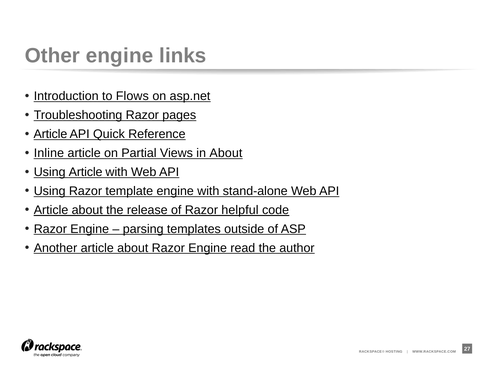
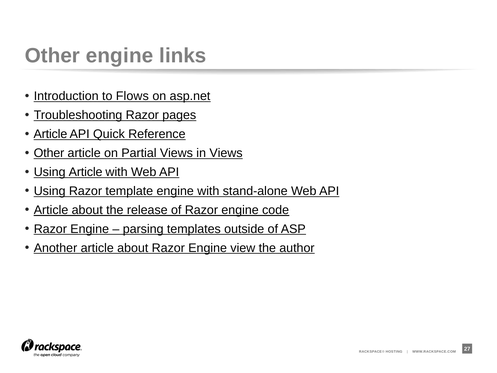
Inline at (49, 153): Inline -> Other
in About: About -> Views
of Razor helpful: helpful -> engine
read: read -> view
